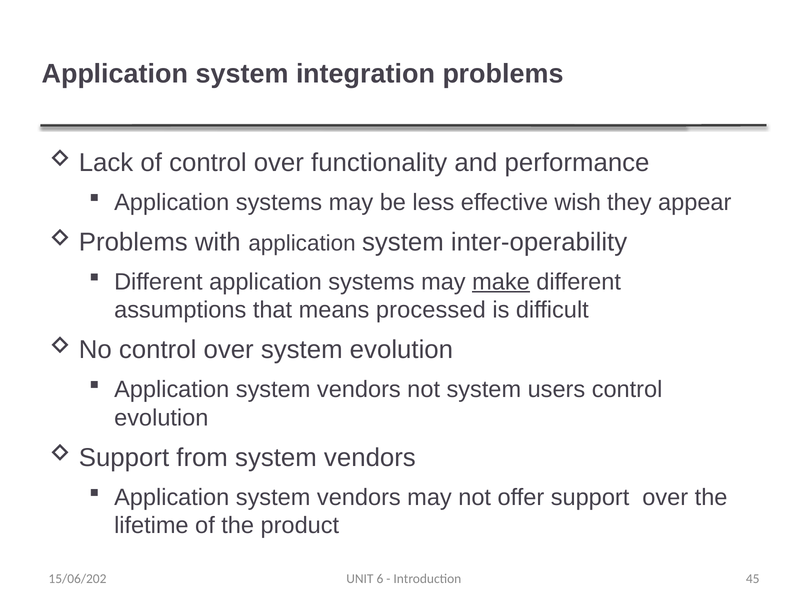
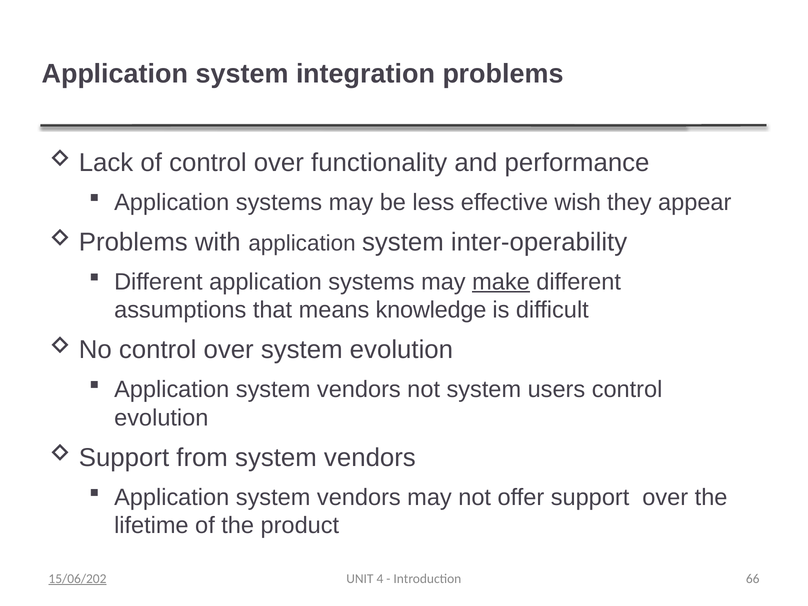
processed: processed -> knowledge
6: 6 -> 4
45: 45 -> 66
15/06/202 underline: none -> present
